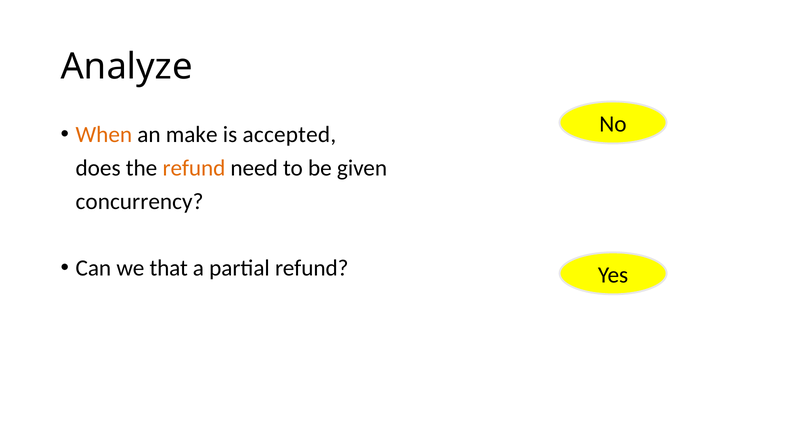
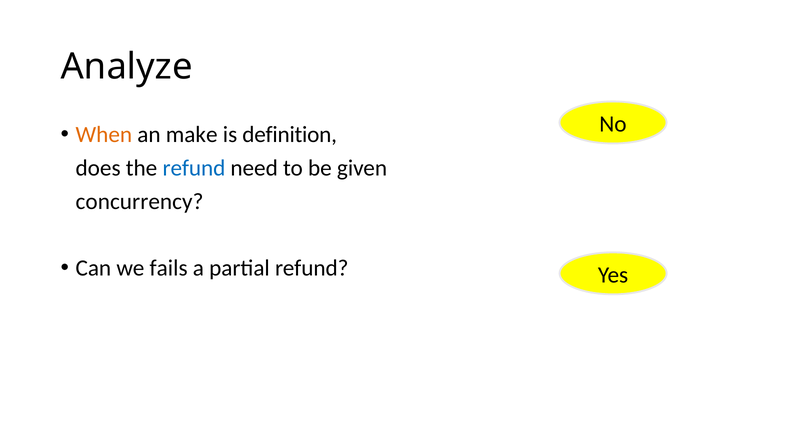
accepted: accepted -> definition
refund at (194, 168) colour: orange -> blue
that: that -> fails
